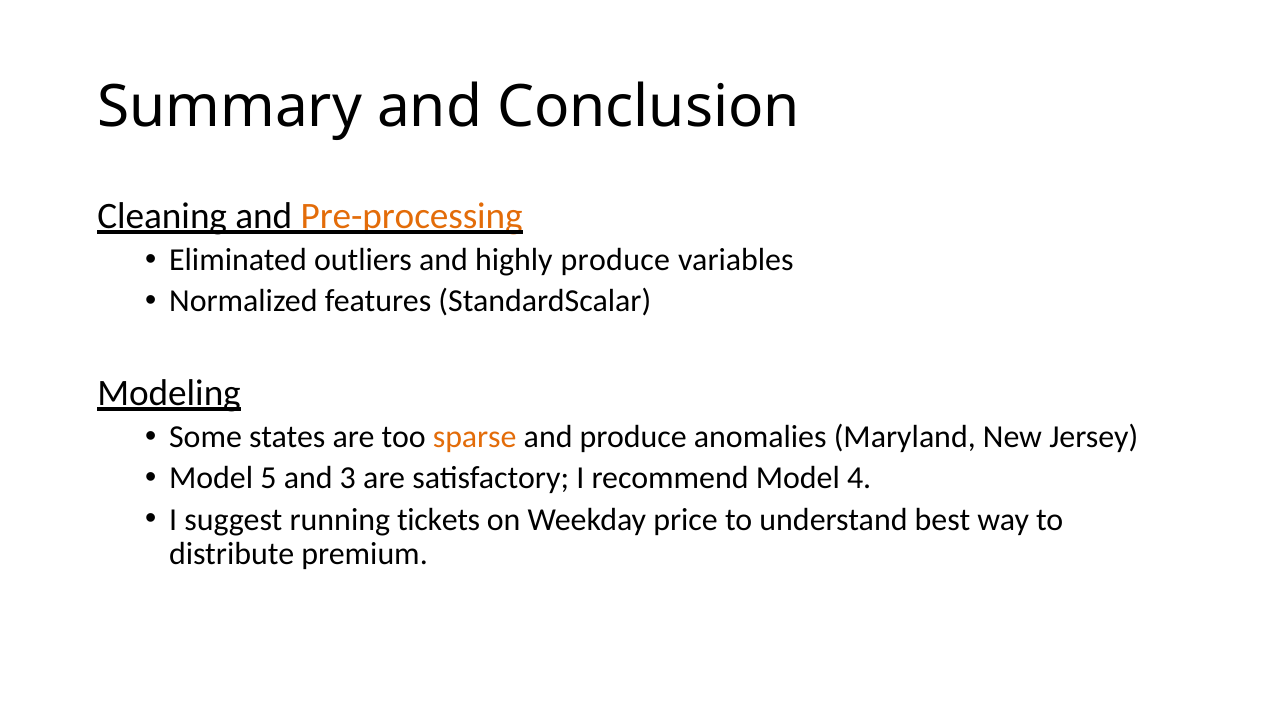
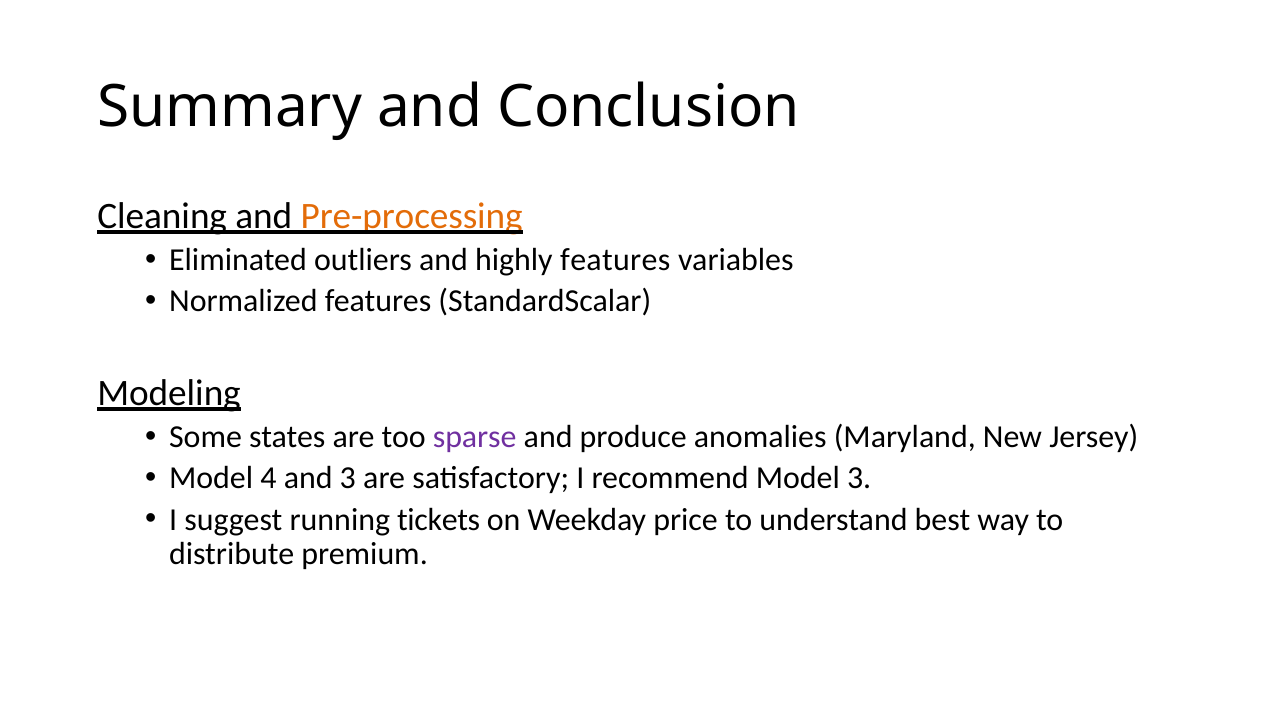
highly produce: produce -> features
sparse colour: orange -> purple
5: 5 -> 4
Model 4: 4 -> 3
